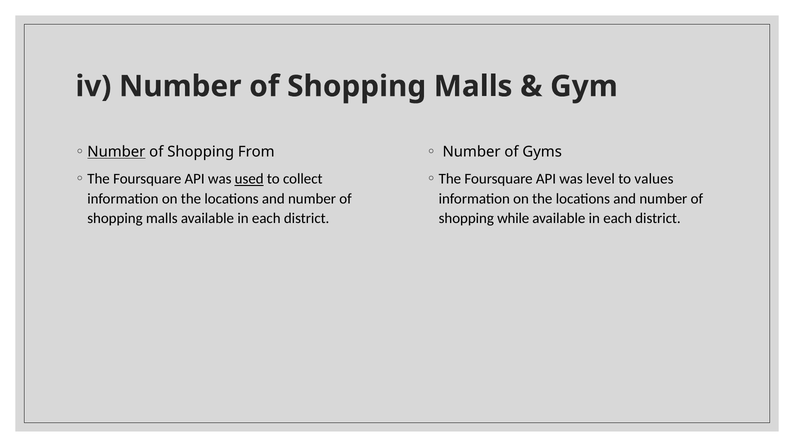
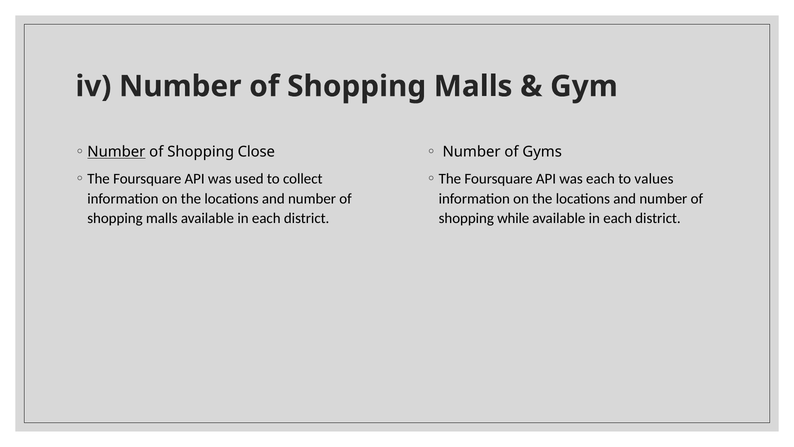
From: From -> Close
used underline: present -> none
was level: level -> each
